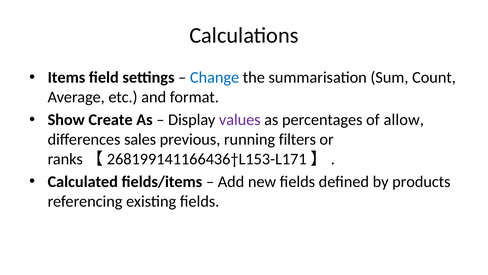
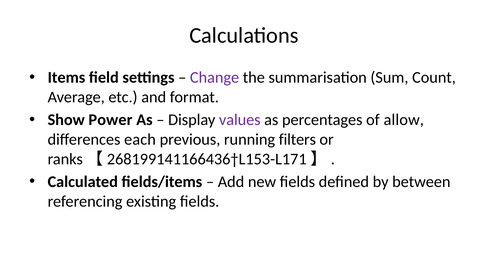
Change colour: blue -> purple
Create: Create -> Power
sales: sales -> each
products: products -> between
